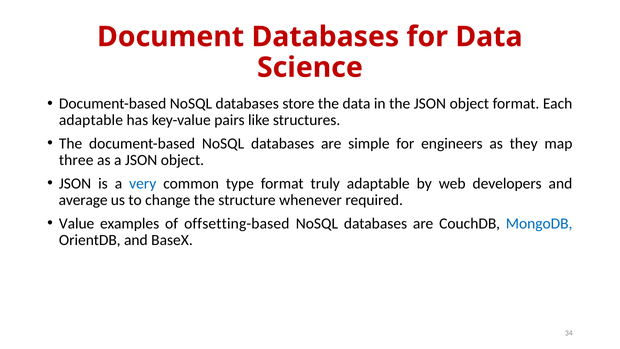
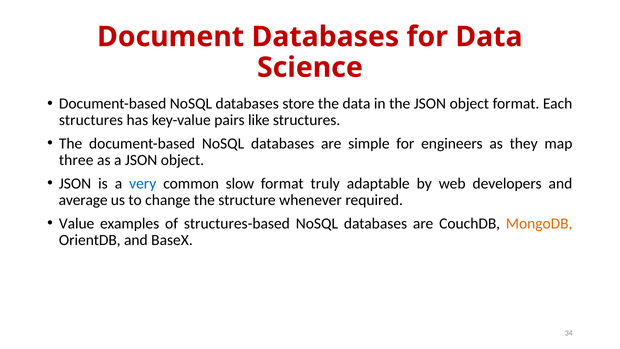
adaptable at (91, 120): adaptable -> structures
type: type -> slow
offsetting-based: offsetting-based -> structures-based
MongoDB colour: blue -> orange
